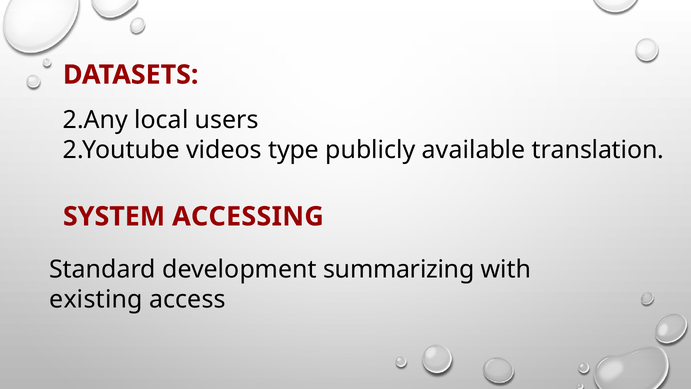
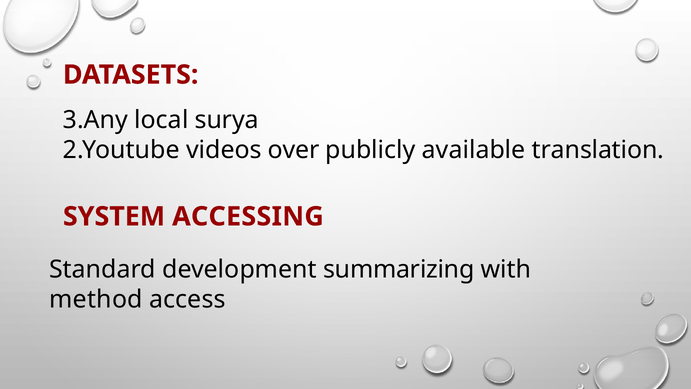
2.Any: 2.Any -> 3.Any
users: users -> surya
type: type -> over
existing: existing -> method
